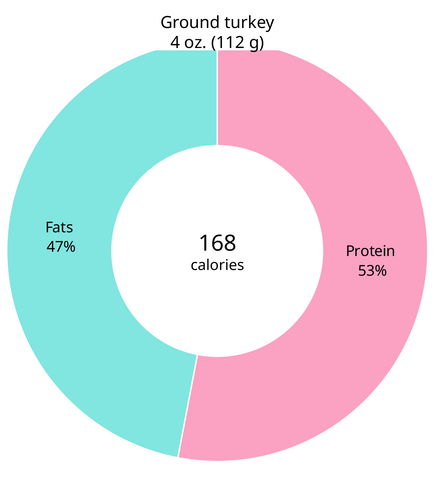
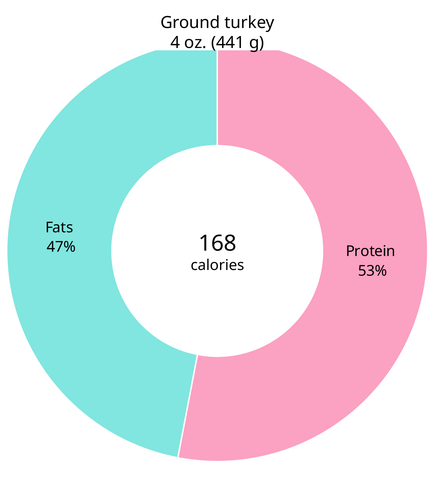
112: 112 -> 441
